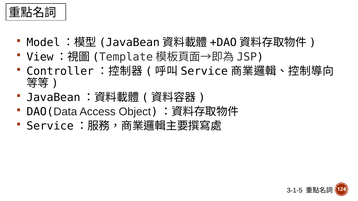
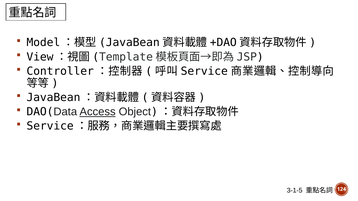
Access underline: none -> present
